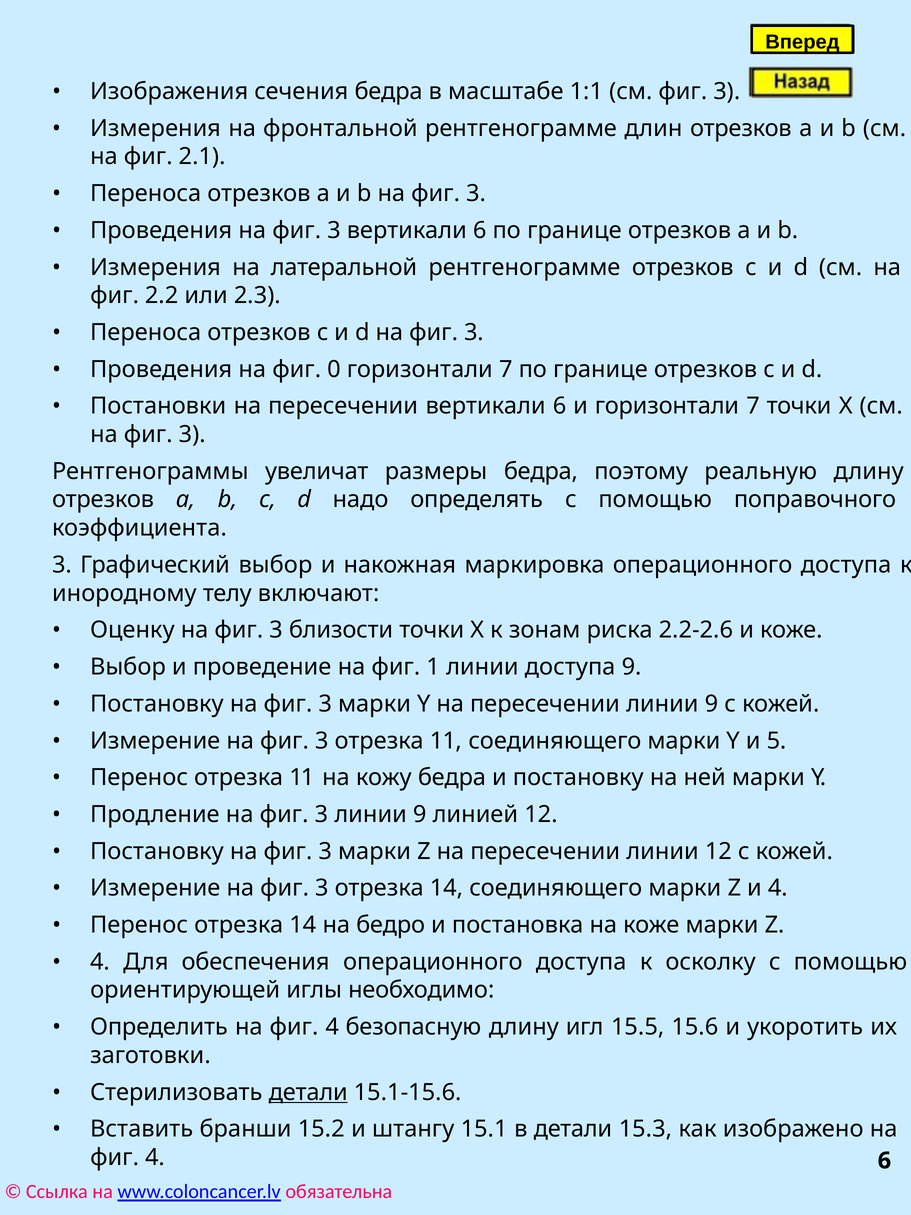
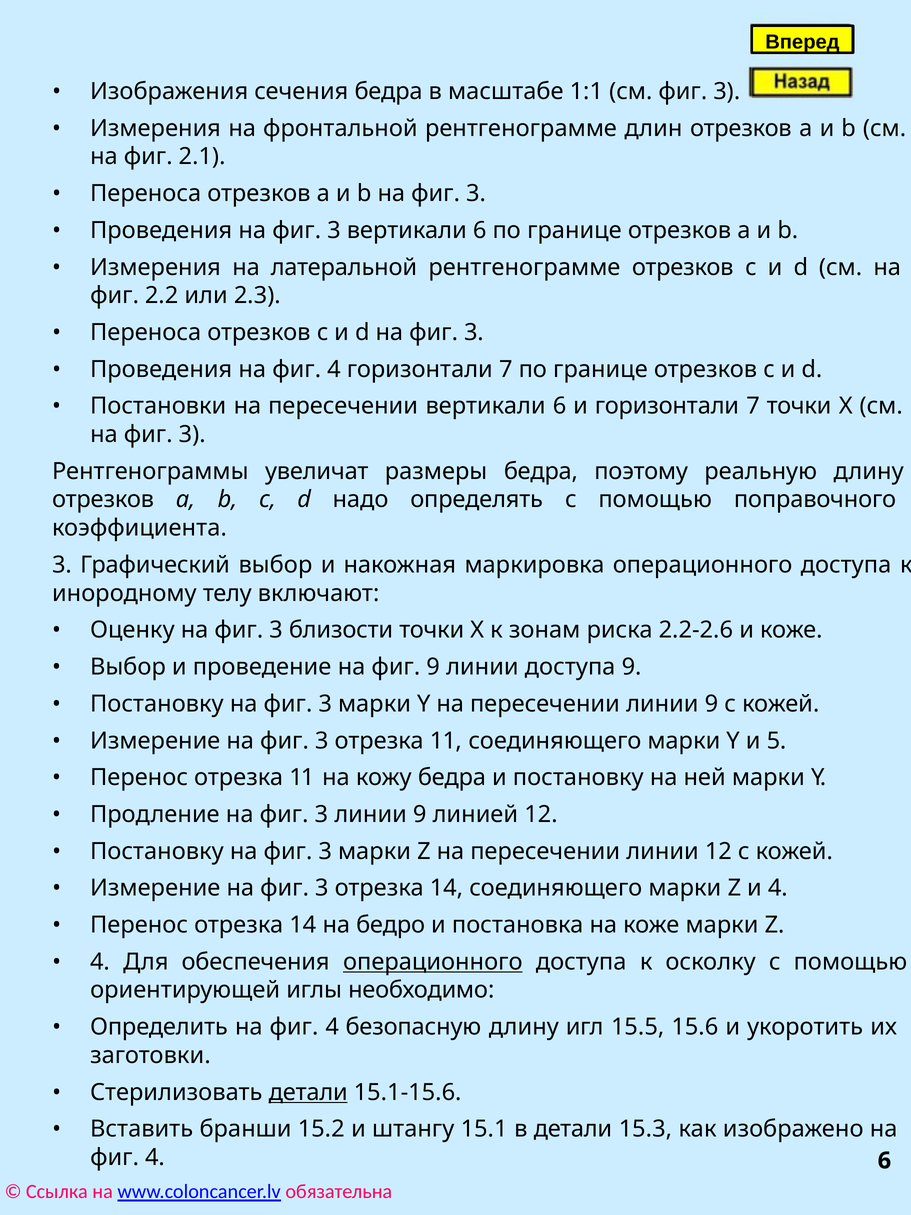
Проведения на фиг 0: 0 -> 4
фиг 1: 1 -> 9
операционного at (433, 962) underline: none -> present
